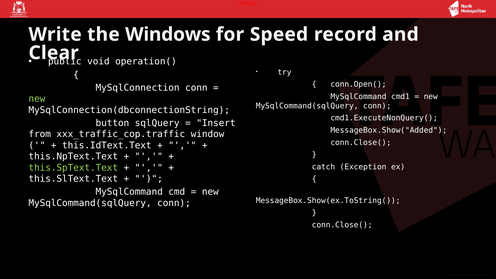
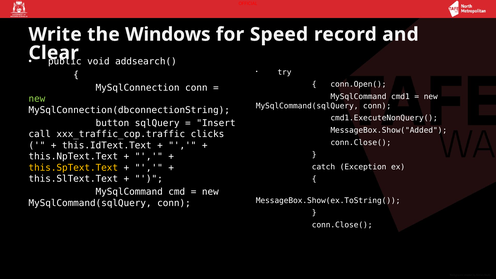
operation(: operation( -> addsearch(
from: from -> call
window: window -> clicks
this.SpText.Text colour: light green -> yellow
